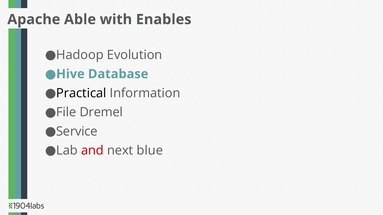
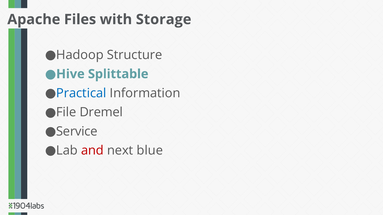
Able: Able -> Files
Enables: Enables -> Storage
Evolution: Evolution -> Structure
Database: Database -> Splittable
Practical colour: black -> blue
